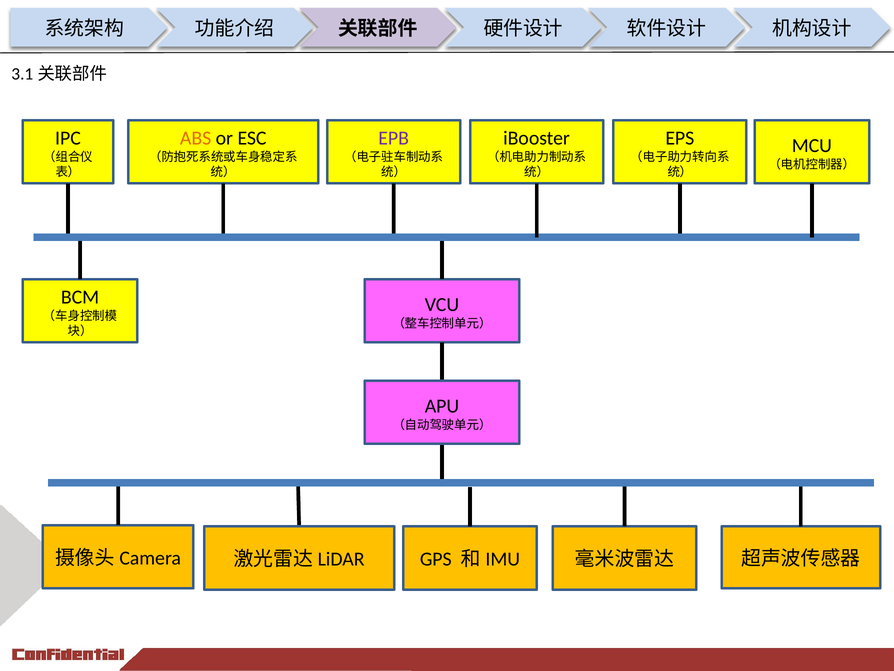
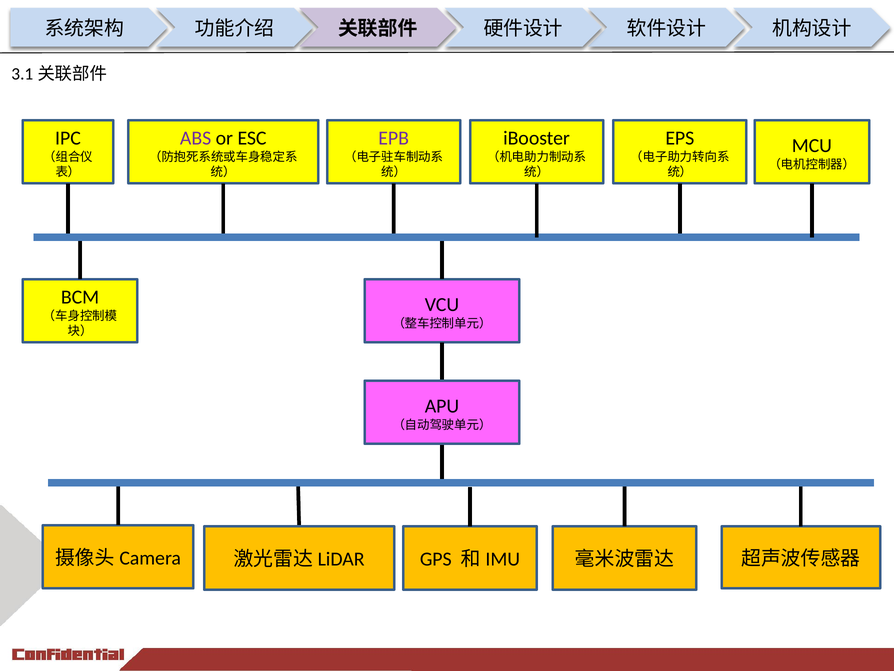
ABS colour: orange -> purple
